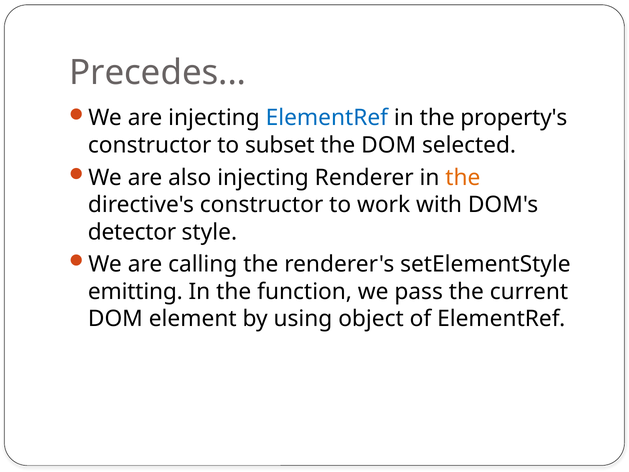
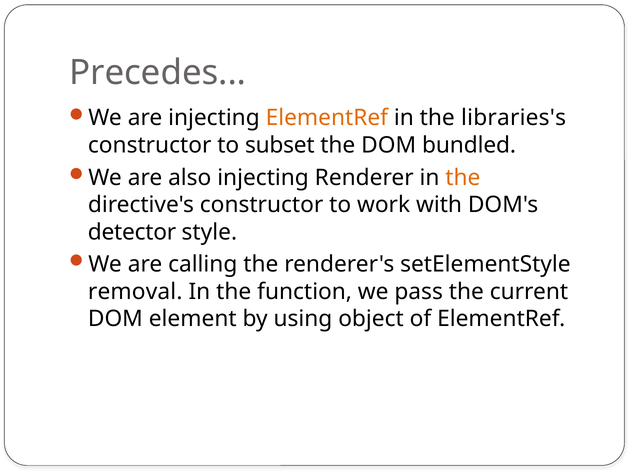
ElementRef at (327, 118) colour: blue -> orange
property's: property's -> libraries's
selected: selected -> bundled
emitting: emitting -> removal
